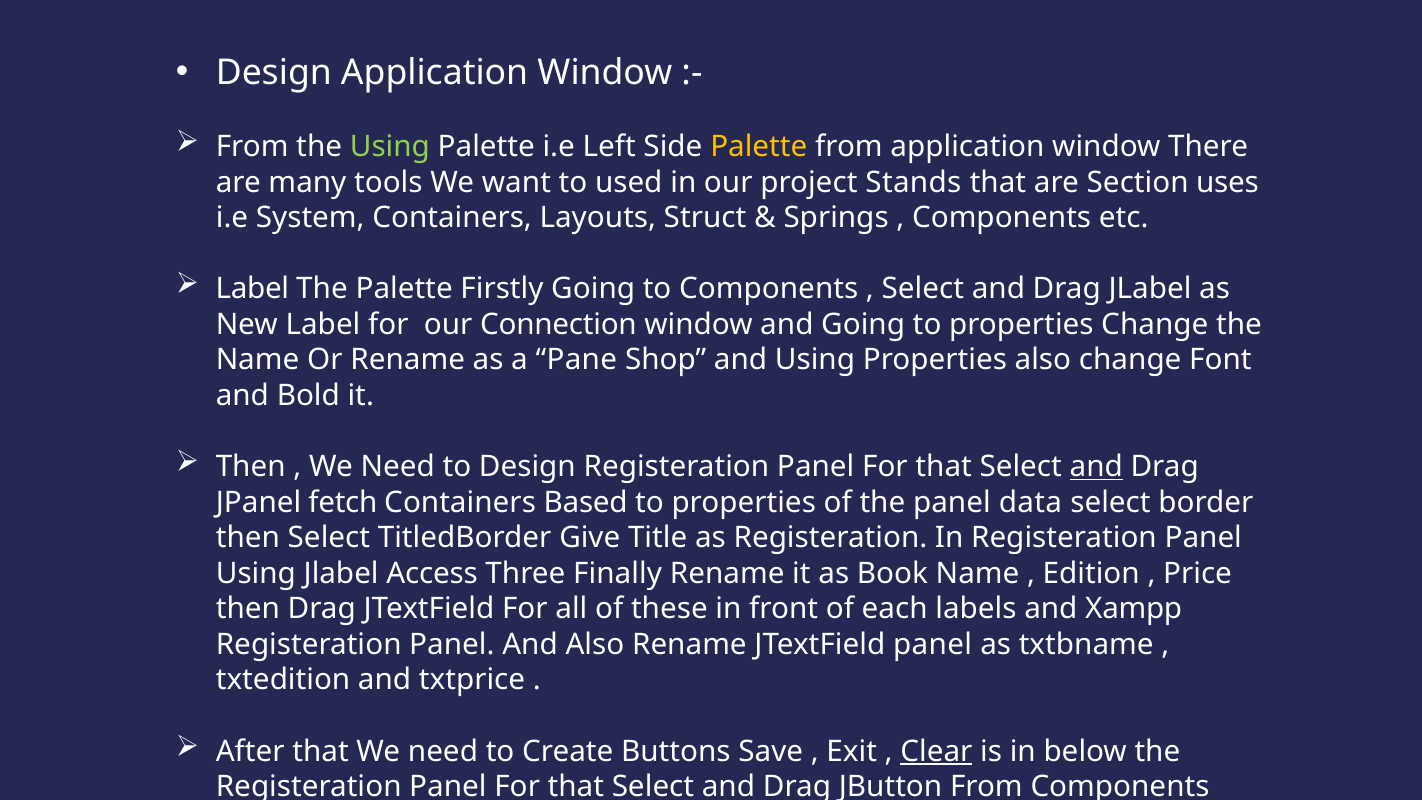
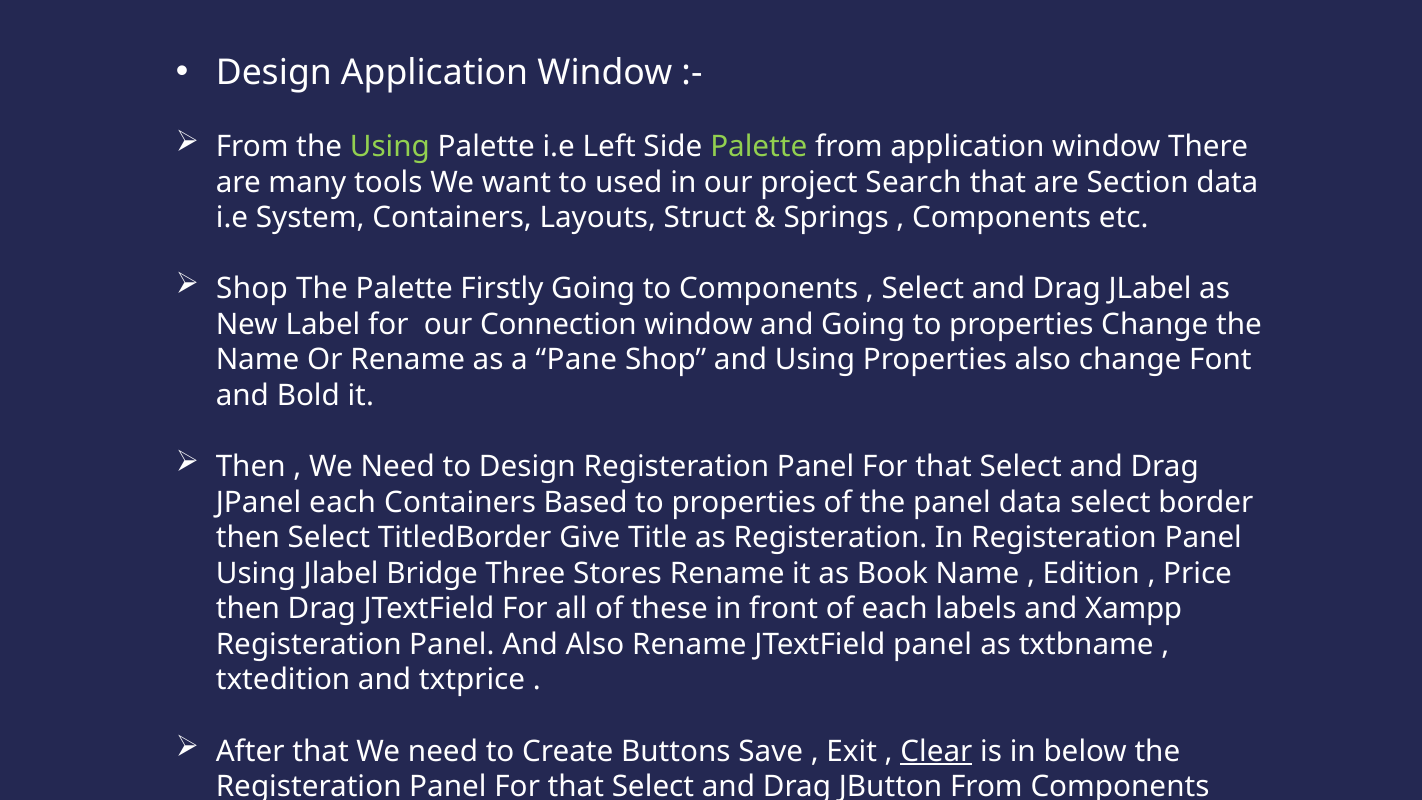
Palette at (759, 147) colour: yellow -> light green
Stands: Stands -> Search
Section uses: uses -> data
Label at (252, 289): Label -> Shop
and at (1096, 467) underline: present -> none
JPanel fetch: fetch -> each
Access: Access -> Bridge
Finally: Finally -> Stores
